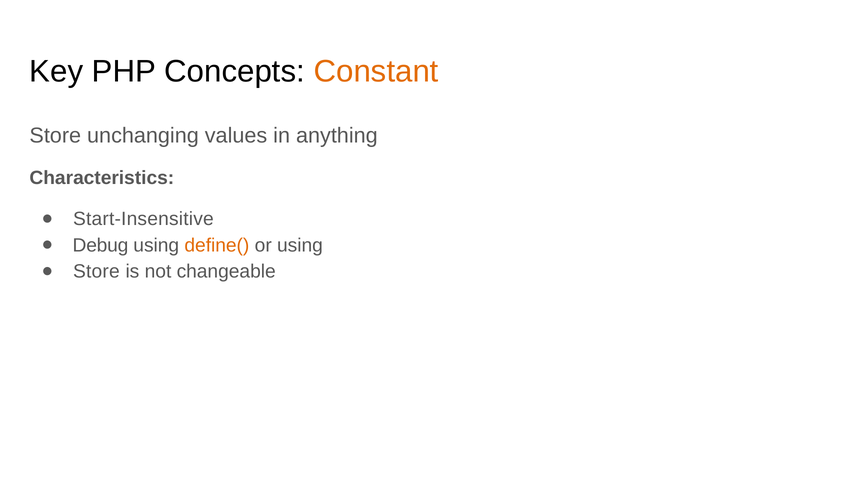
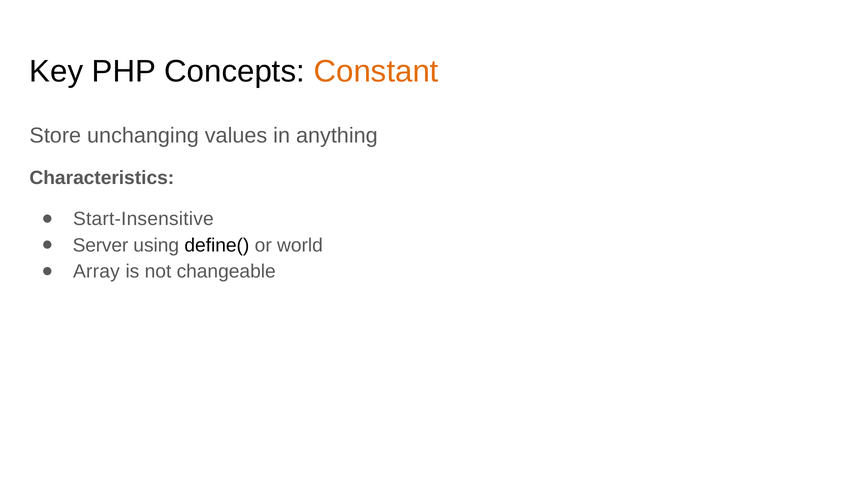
Debug: Debug -> Server
define( colour: orange -> black
or using: using -> world
Store at (96, 272): Store -> Array
